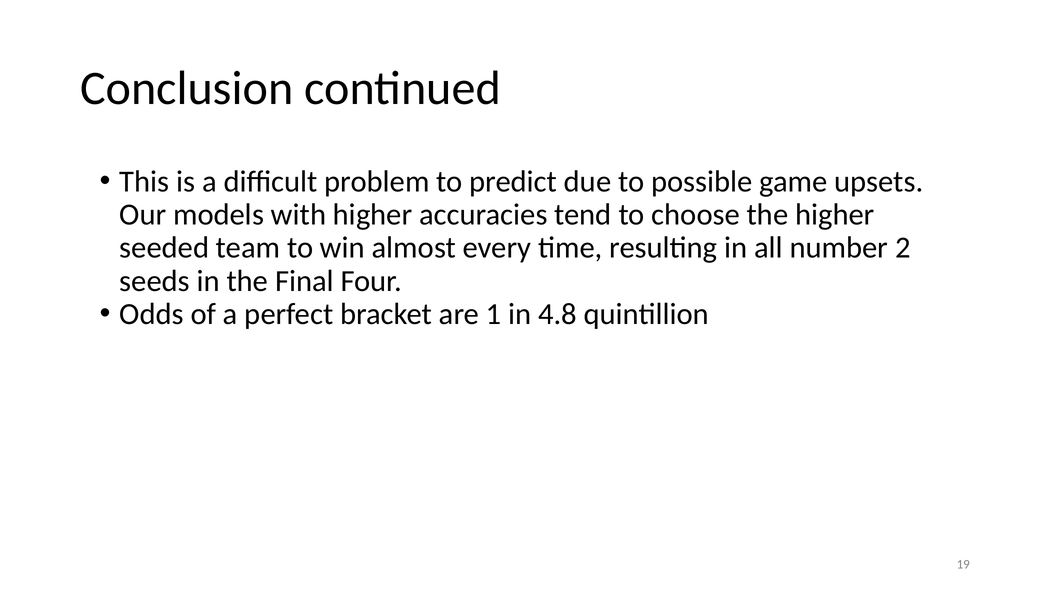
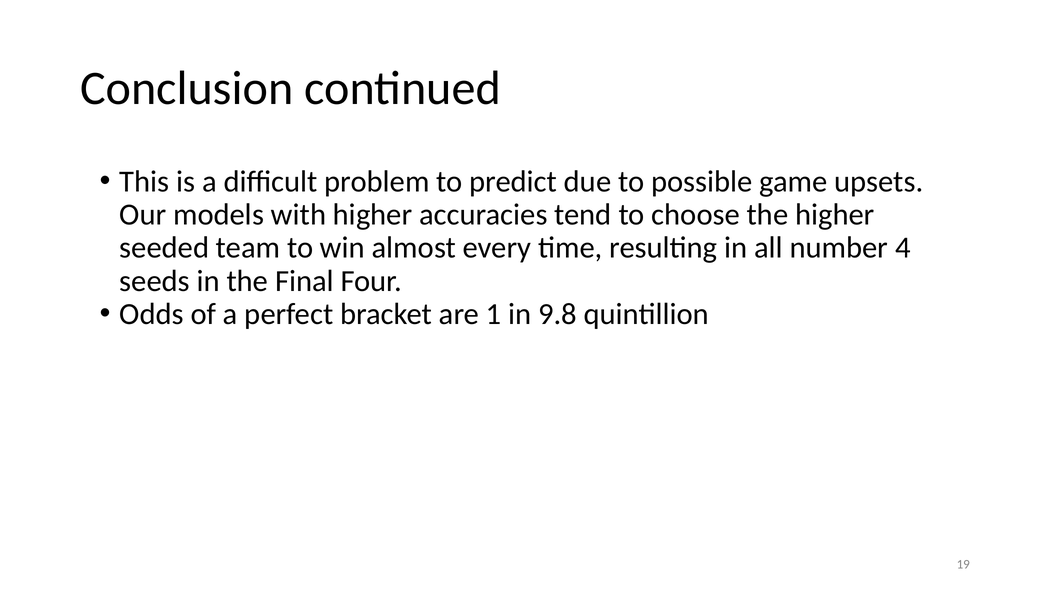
2: 2 -> 4
4.8: 4.8 -> 9.8
